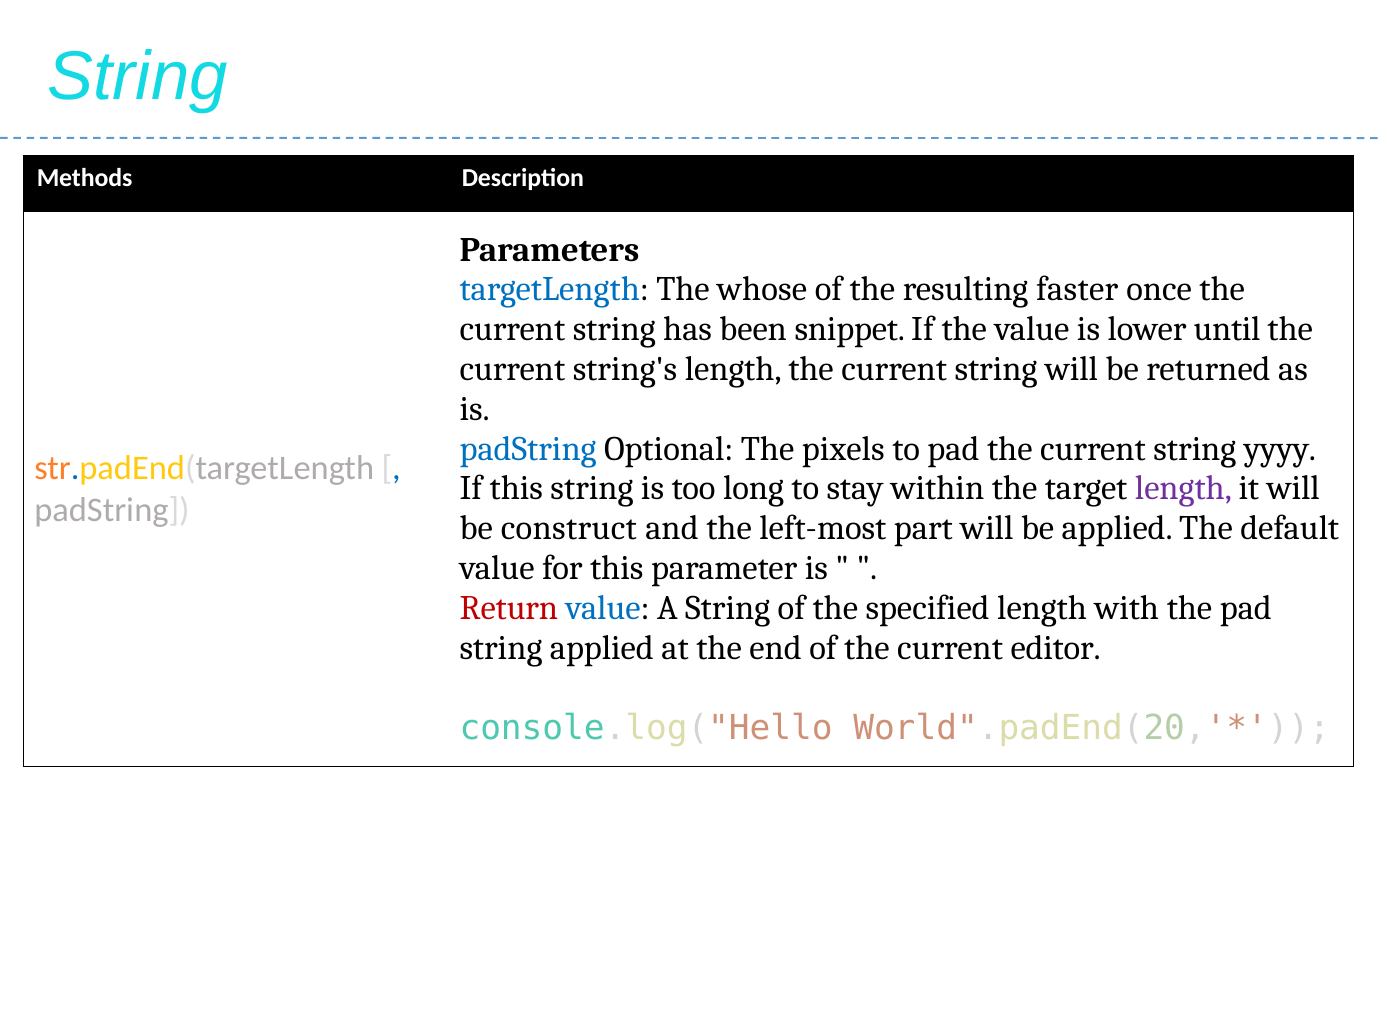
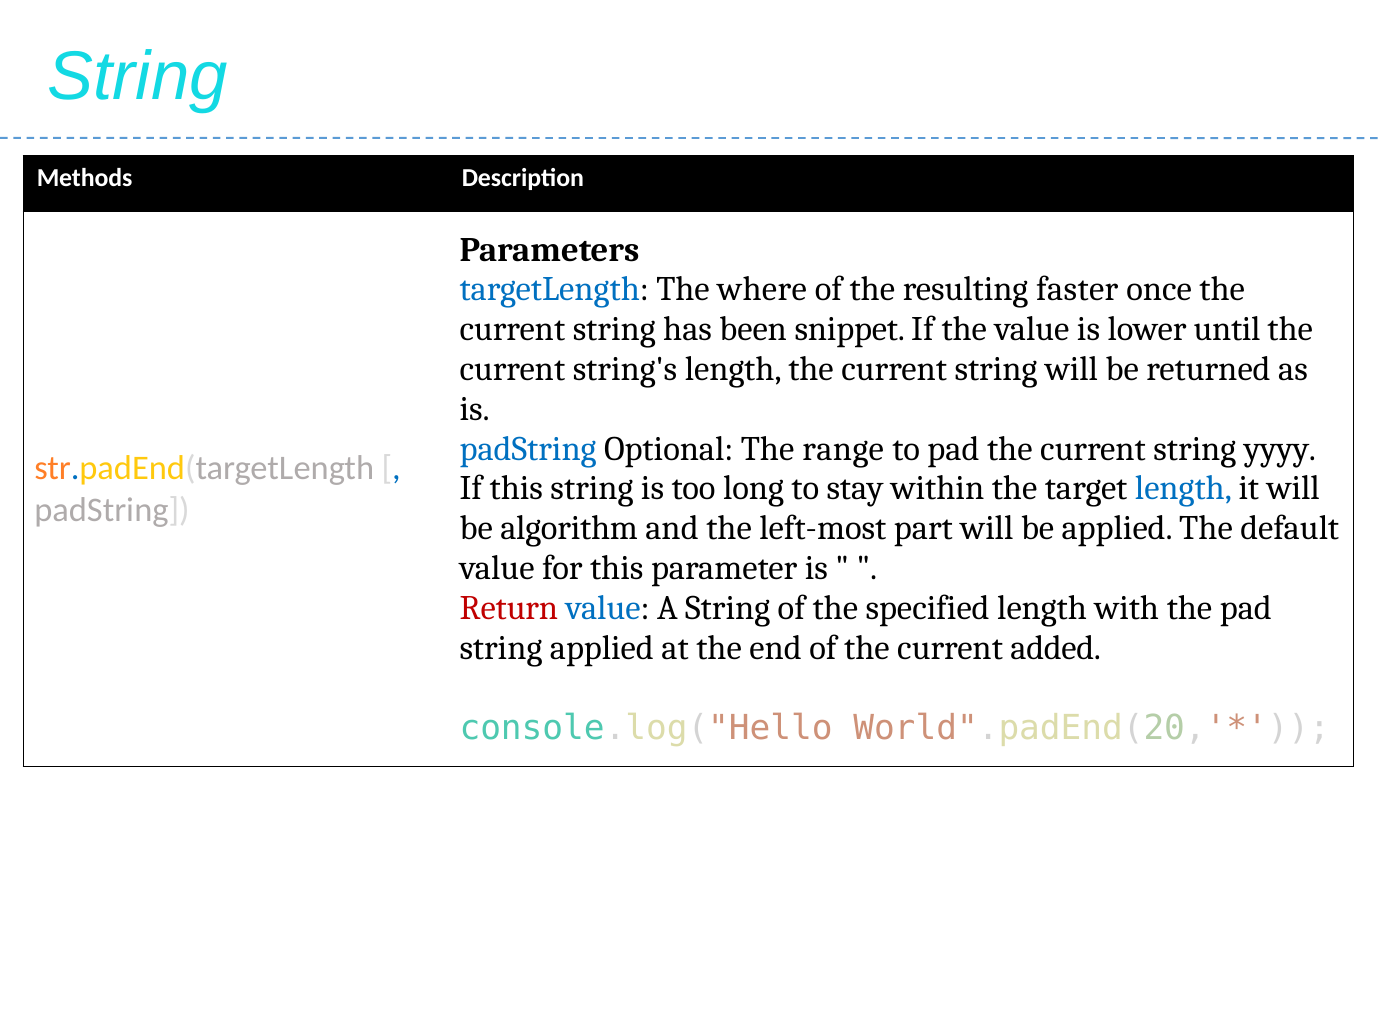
whose: whose -> where
pixels: pixels -> range
length at (1183, 489) colour: purple -> blue
construct: construct -> algorithm
editor: editor -> added
